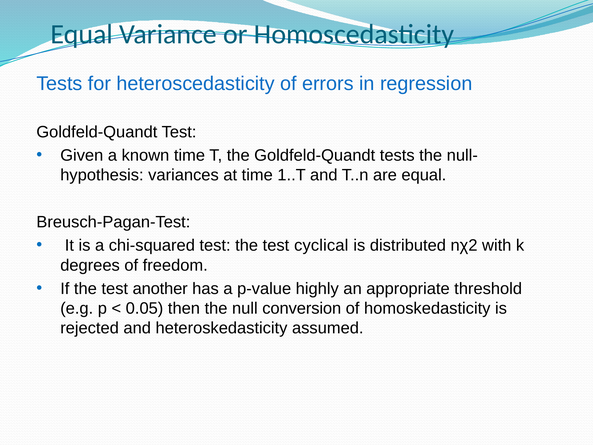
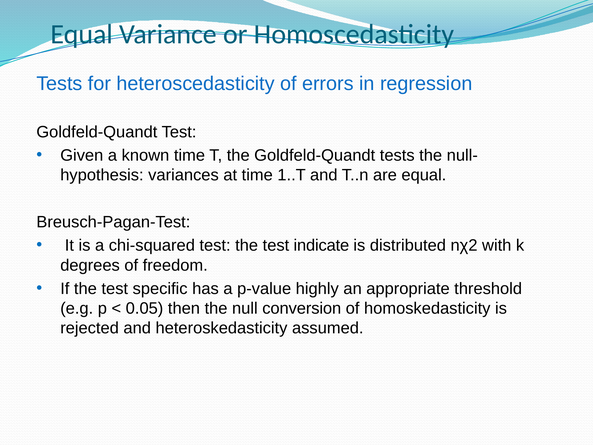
cyclical: cyclical -> indicate
another: another -> specific
